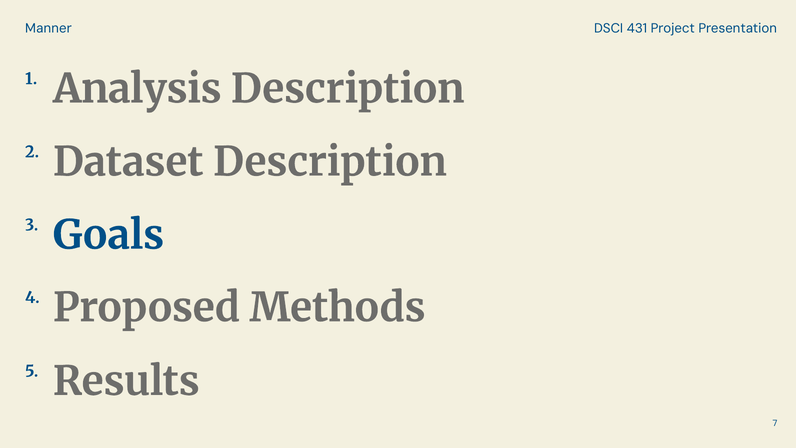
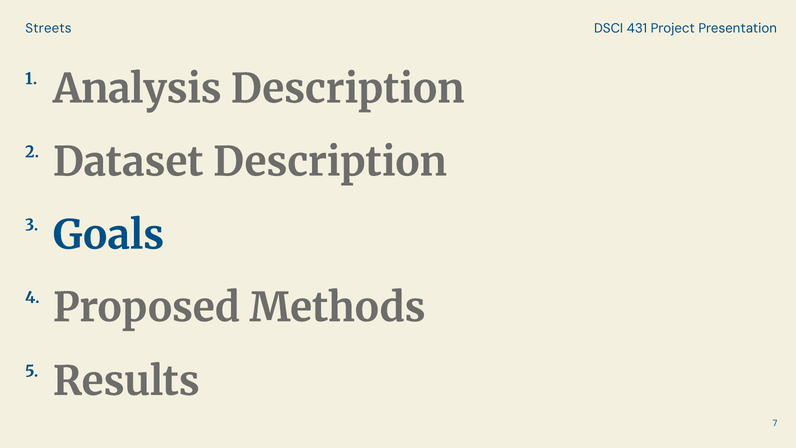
Manner: Manner -> Streets
